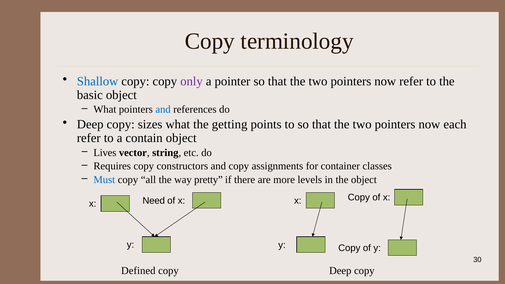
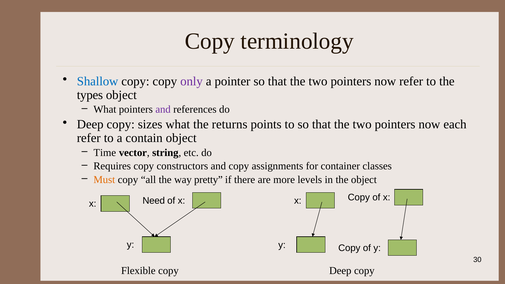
basic: basic -> types
and at (163, 109) colour: blue -> purple
getting: getting -> returns
Lives: Lives -> Time
Must colour: blue -> orange
Defined: Defined -> Flexible
